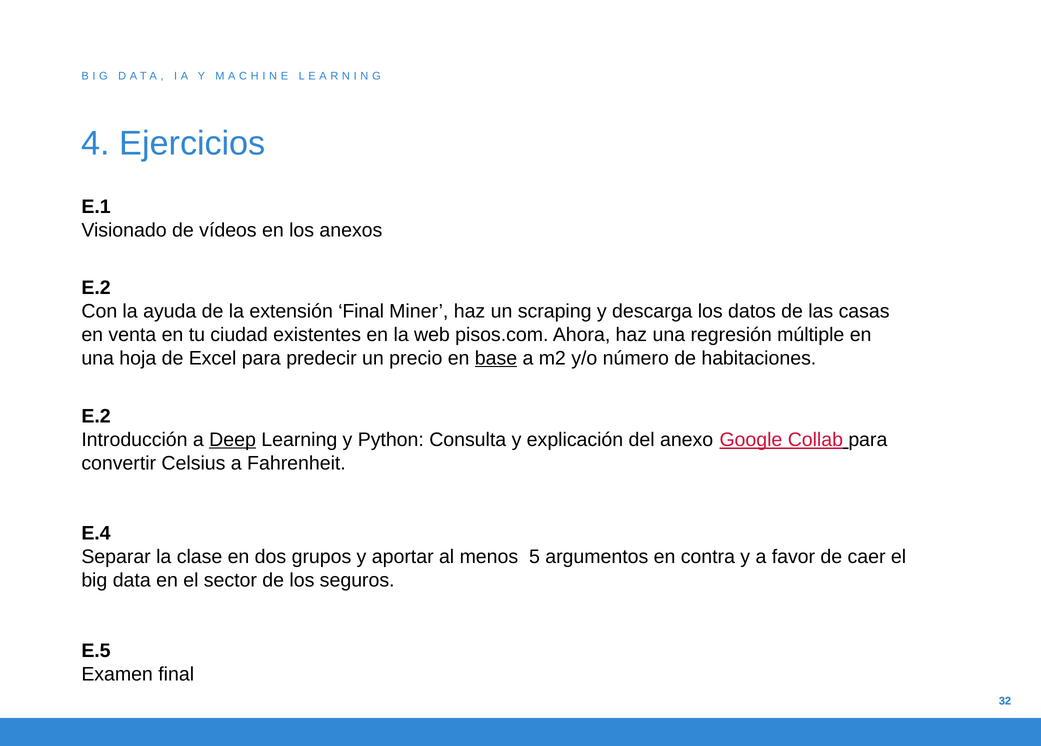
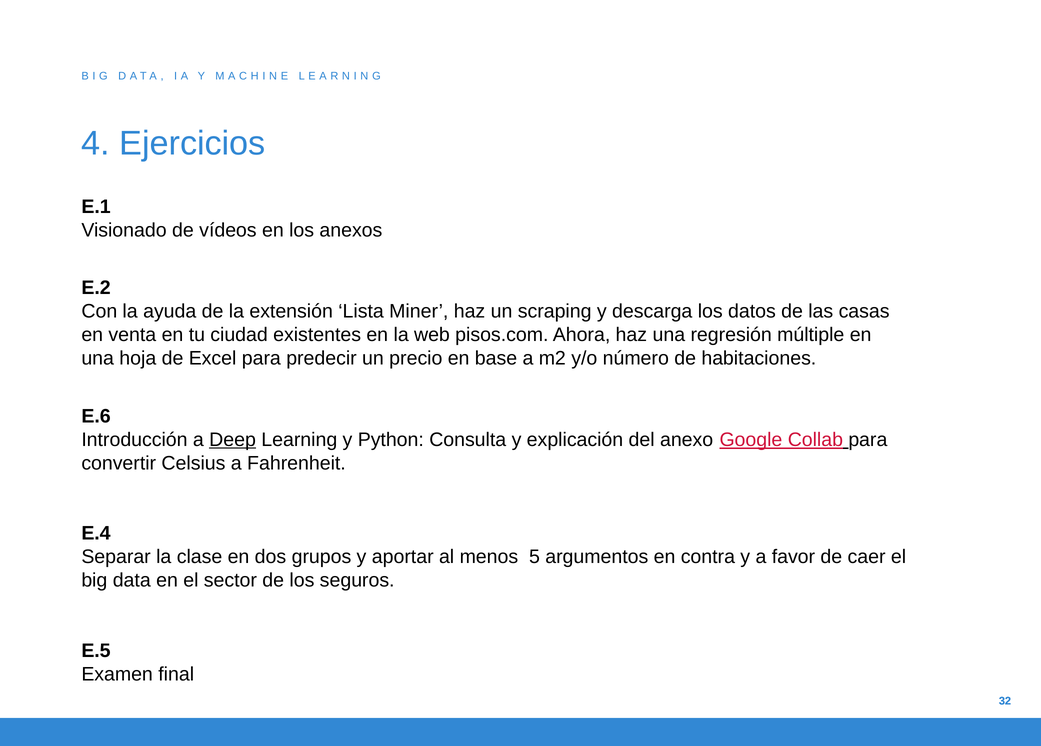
extensión Final: Final -> Lista
base underline: present -> none
E.2 at (96, 416): E.2 -> E.6
